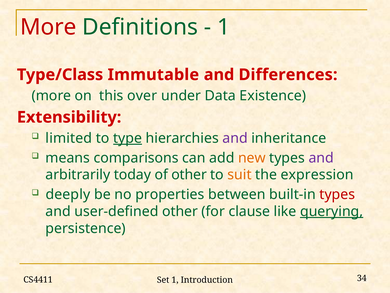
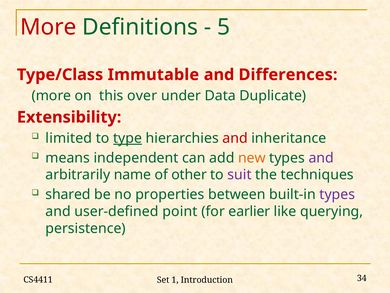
1 at (224, 27): 1 -> 5
Existence: Existence -> Duplicate
and at (235, 138) colour: purple -> red
comparisons: comparisons -> independent
today: today -> name
suit colour: orange -> purple
expression: expression -> techniques
deeply: deeply -> shared
types at (337, 194) colour: red -> purple
user-defined other: other -> point
clause: clause -> earlier
querying underline: present -> none
